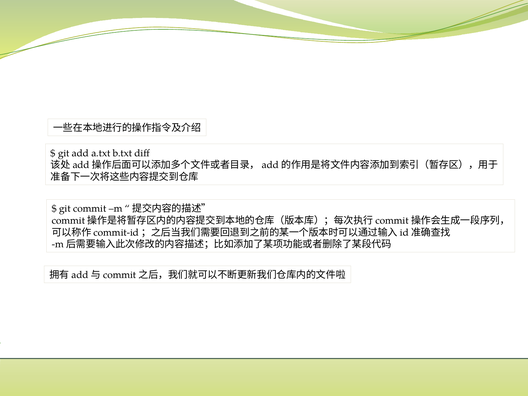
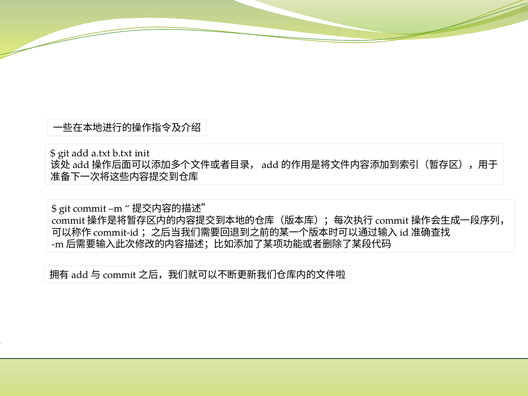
diff: diff -> init
